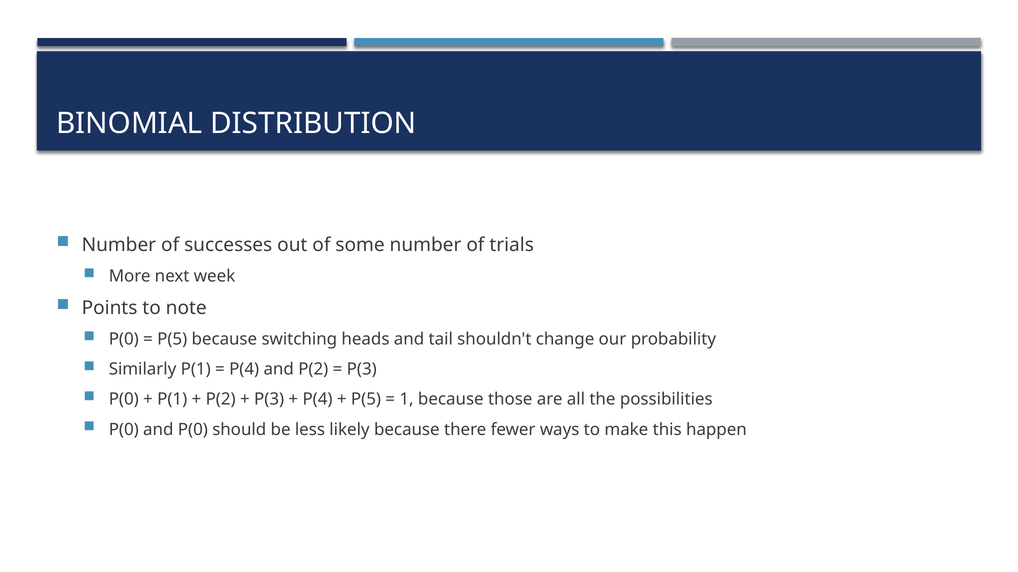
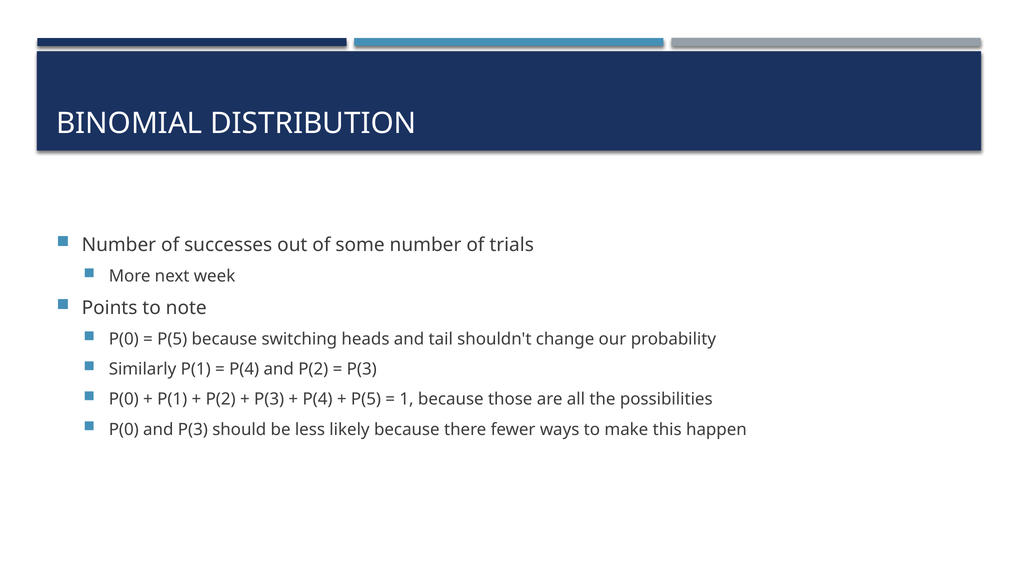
and P(0: P(0 -> P(3
